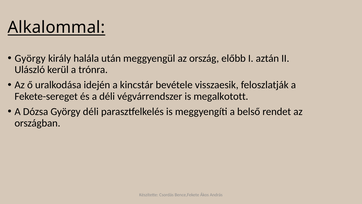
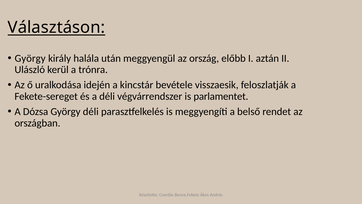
Alkalommal: Alkalommal -> Választáson
megalkotott: megalkotott -> parlamentet
